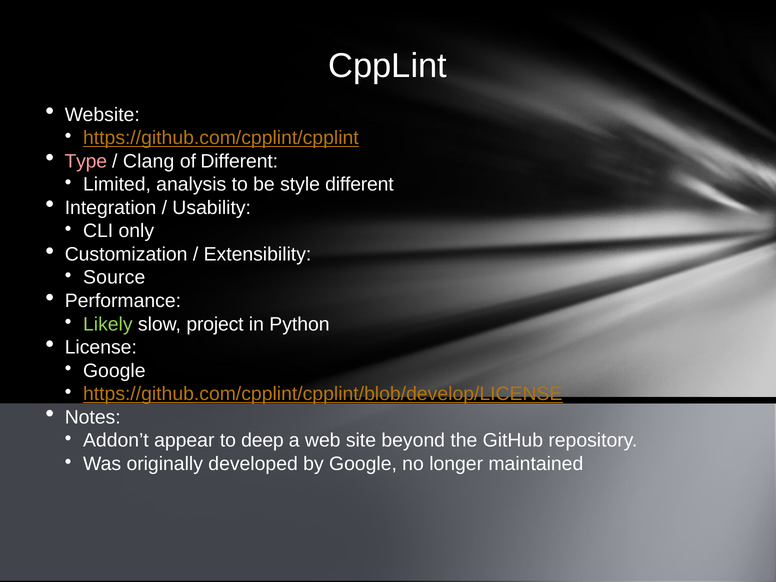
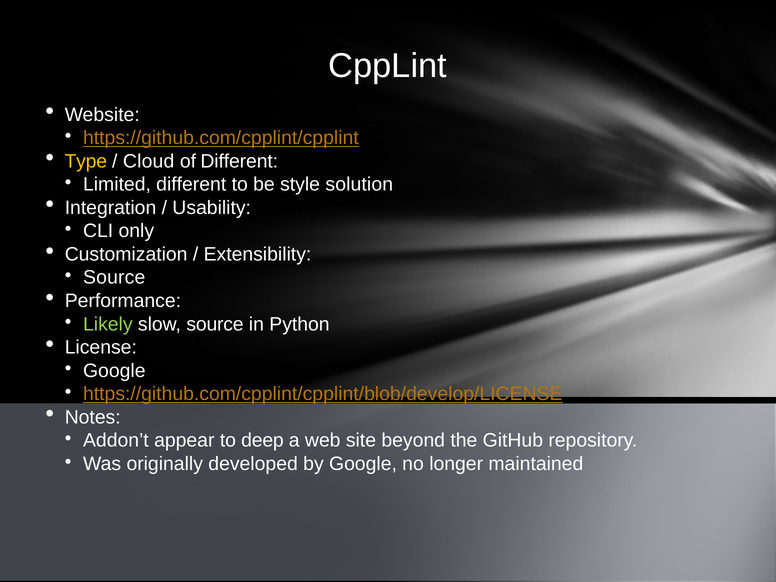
Type colour: pink -> yellow
Clang: Clang -> Cloud
Limited analysis: analysis -> different
style different: different -> solution
slow project: project -> source
